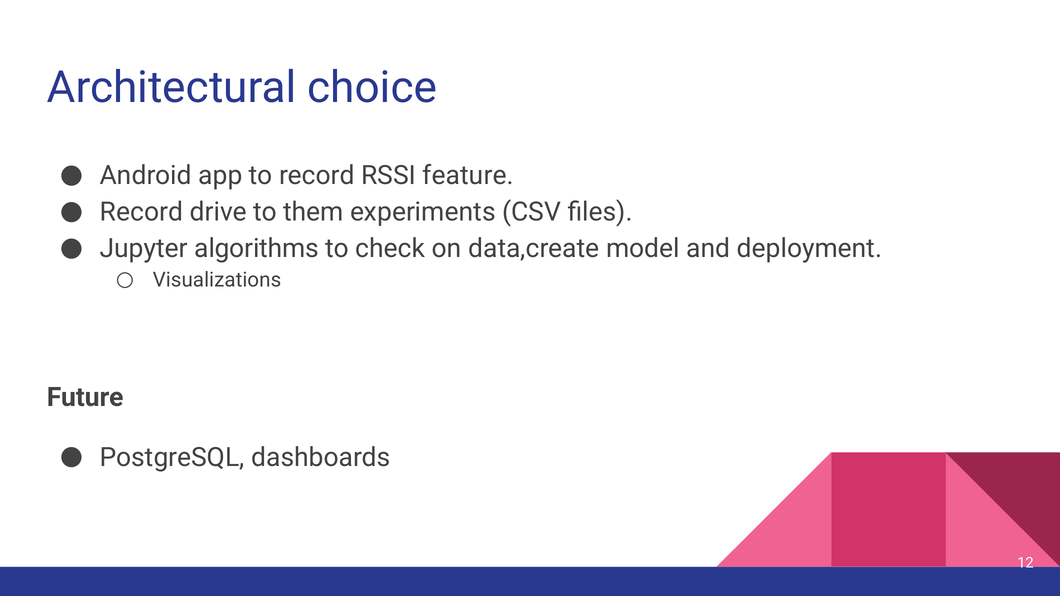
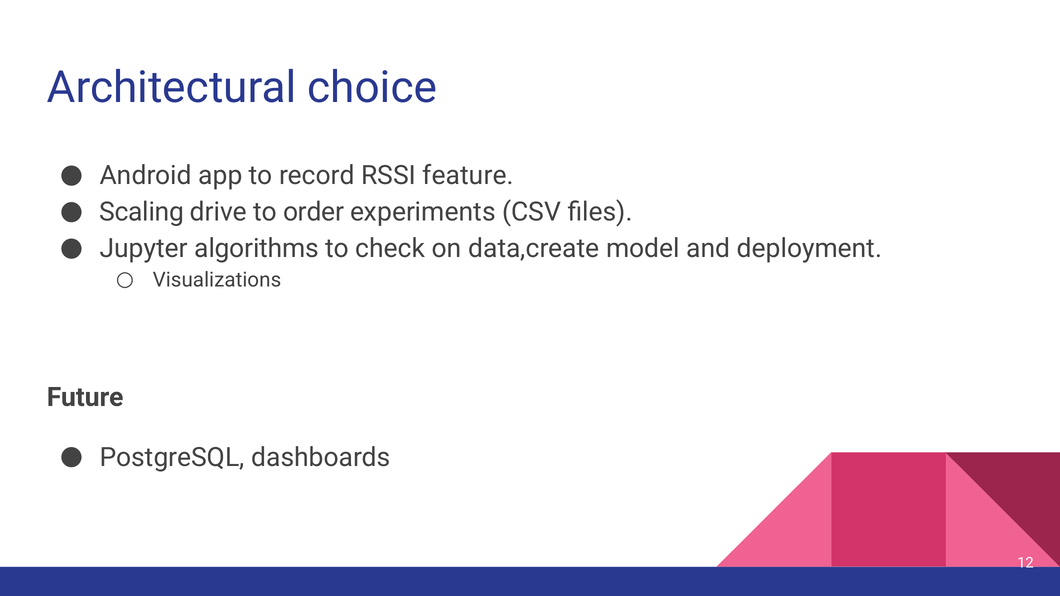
Record at (141, 212): Record -> Scaling
them: them -> order
